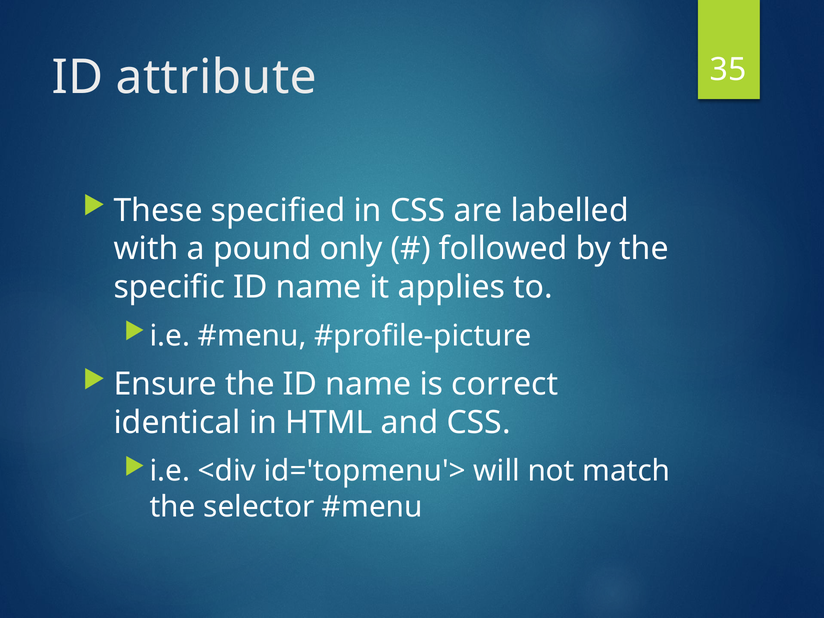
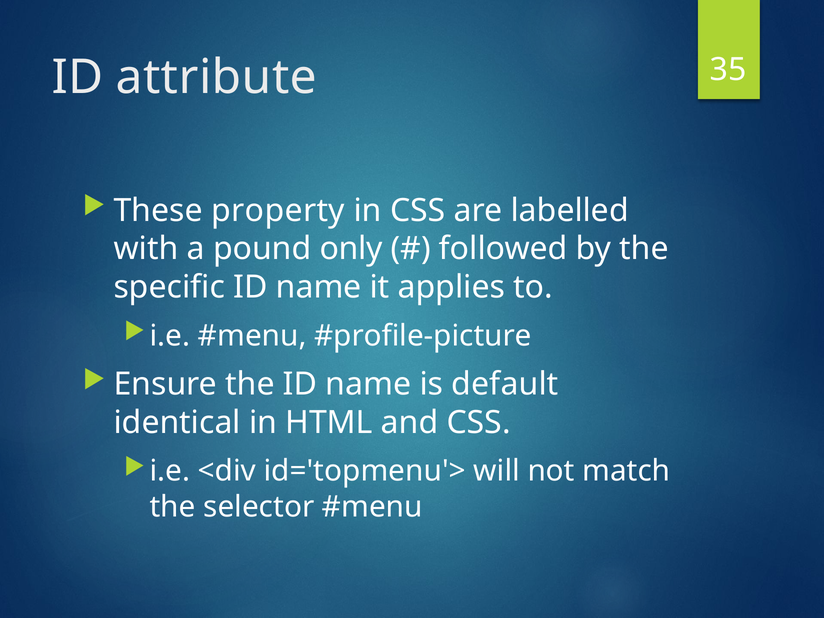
specified: specified -> property
correct: correct -> default
